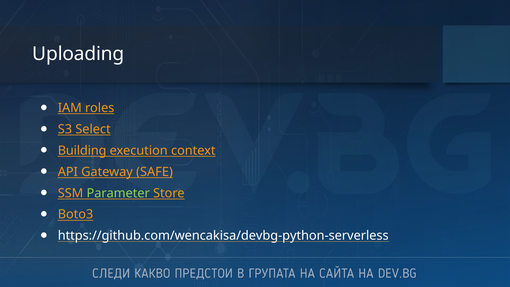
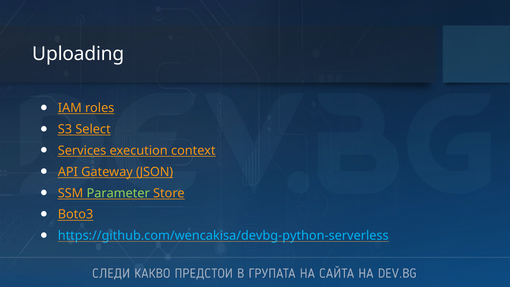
Building: Building -> Services
SAFE: SAFE -> JSON
https://github.com/wencakisa/devbg-python-serverless colour: white -> light blue
